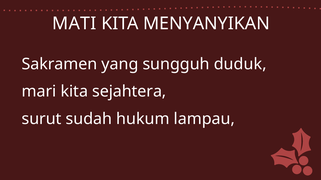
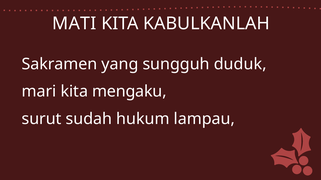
MENYANYIKAN: MENYANYIKAN -> KABULKANLAH
sejahtera: sejahtera -> mengaku
